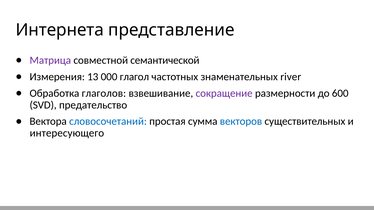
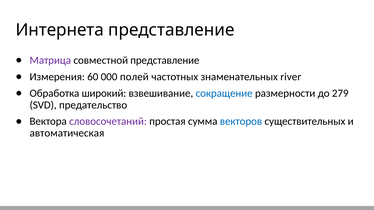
совместной семантической: семантической -> представление
13: 13 -> 60
глагол: глагол -> полей
глаголов: глаголов -> широкий
сокращение colour: purple -> blue
600: 600 -> 279
словосочетаний colour: blue -> purple
интересующего: интересующего -> автоматическая
